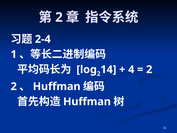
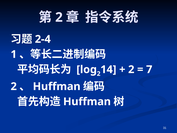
4 at (131, 69): 4 -> 2
2 at (149, 69): 2 -> 7
